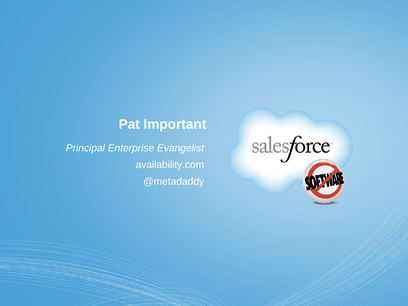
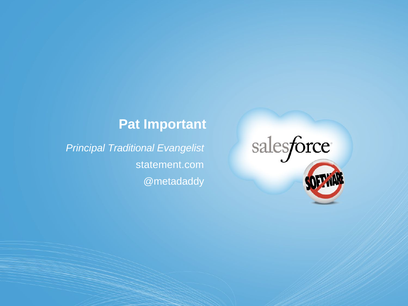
Enterprise: Enterprise -> Traditional
availability.com: availability.com -> statement.com
